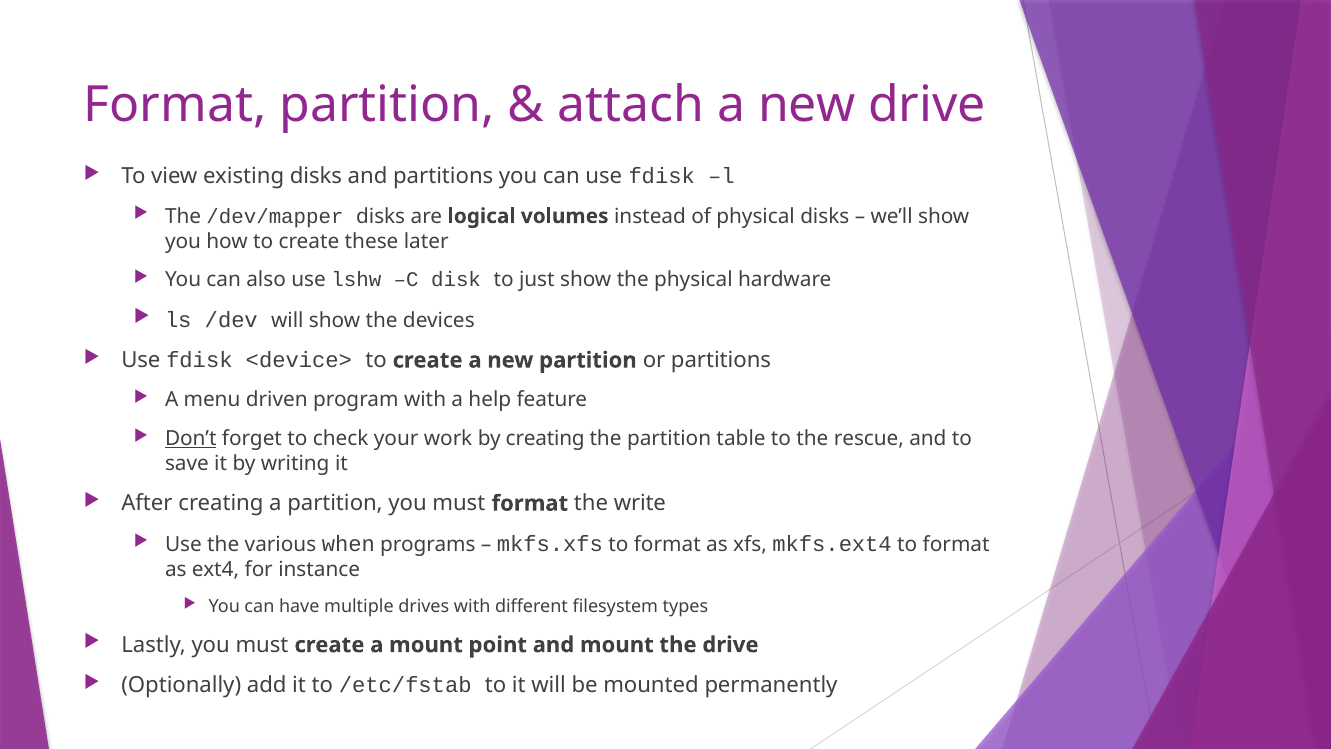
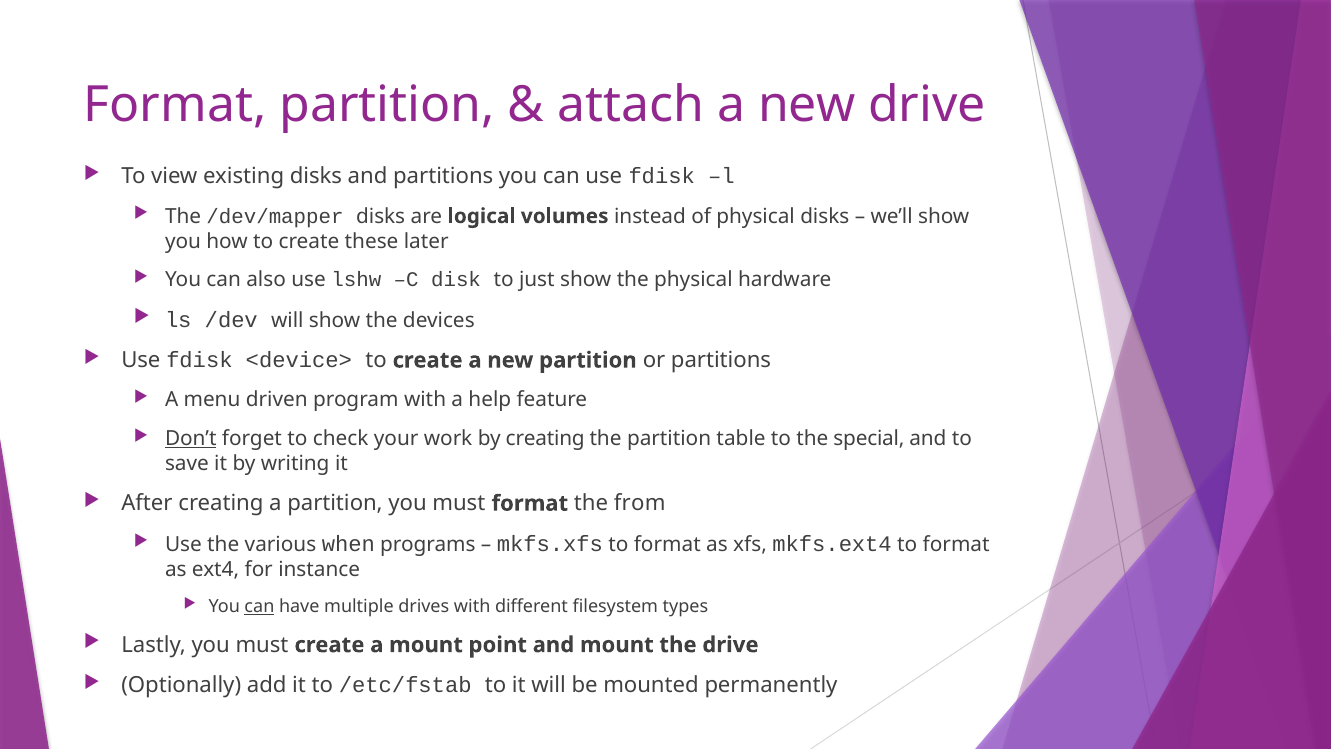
rescue: rescue -> special
write: write -> from
can at (259, 606) underline: none -> present
